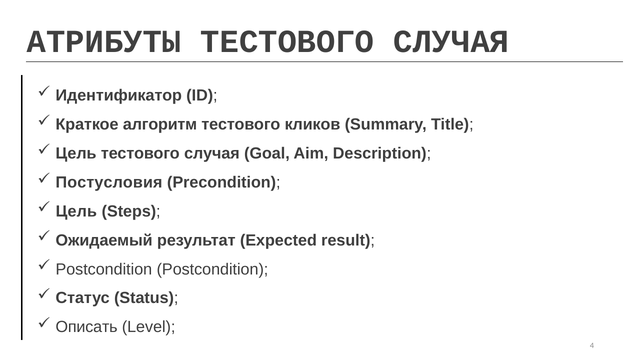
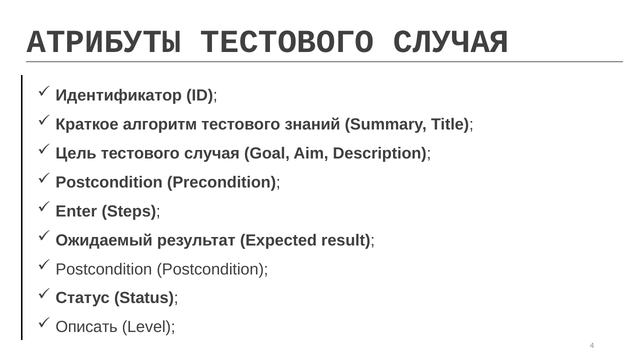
кликов: кликов -> знаний
Постусловия at (109, 182): Постусловия -> Postcondition
Цель at (76, 211): Цель -> Enter
